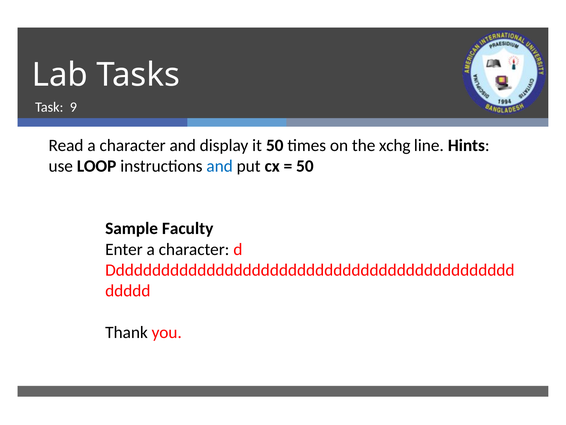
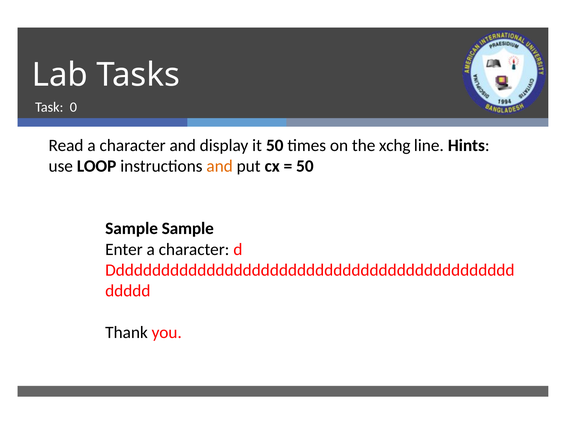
9: 9 -> 0
and at (220, 166) colour: blue -> orange
Sample Faculty: Faculty -> Sample
